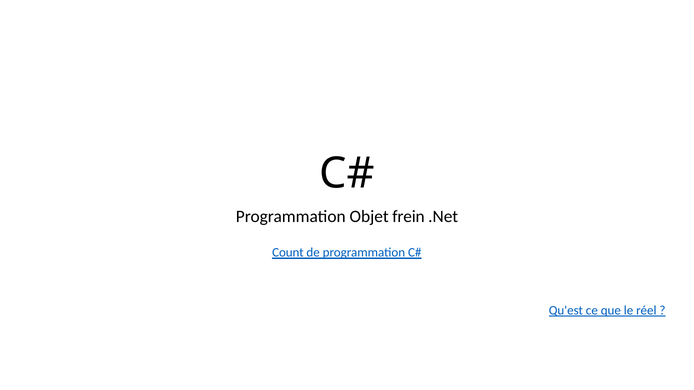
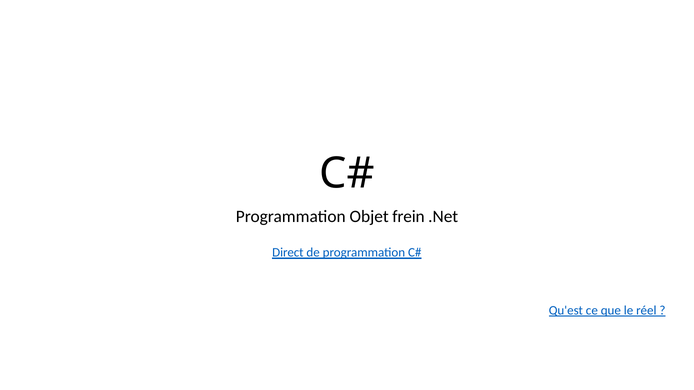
Count: Count -> Direct
